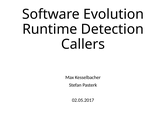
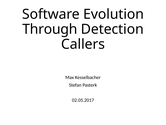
Runtime: Runtime -> Through
